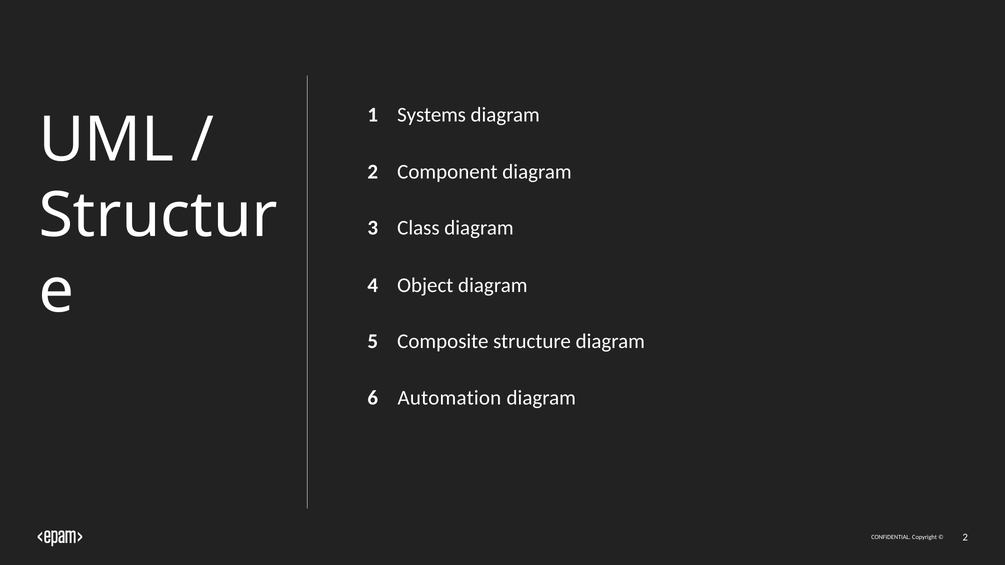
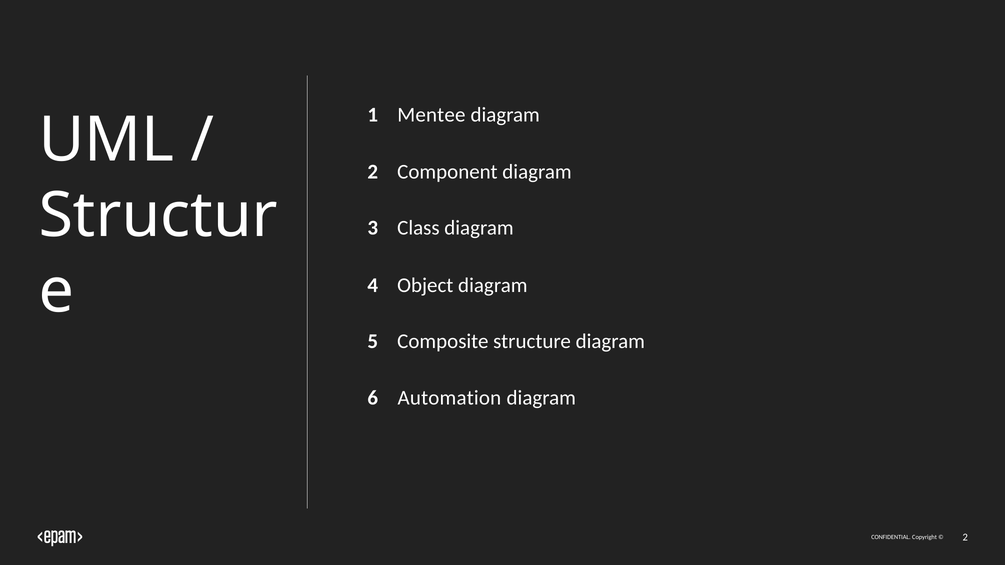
Systems: Systems -> Mentee
